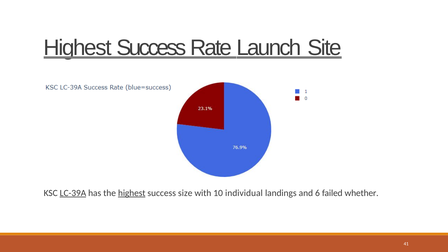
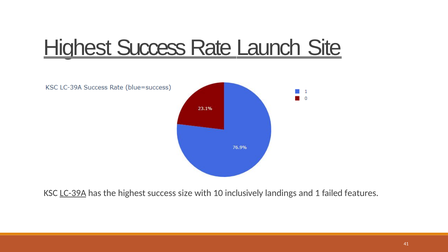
highest at (132, 193) underline: present -> none
individual: individual -> inclusively
6: 6 -> 1
whether: whether -> features
